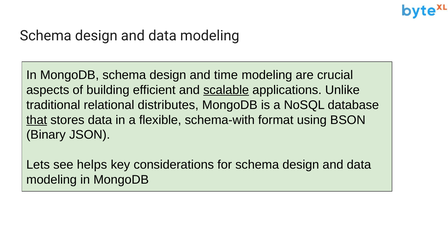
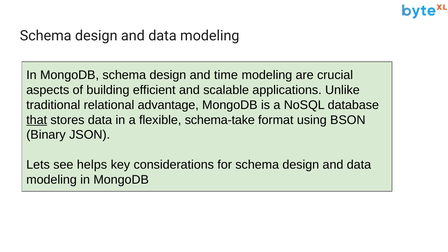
scalable underline: present -> none
distributes: distributes -> advantage
schema-with: schema-with -> schema-take
